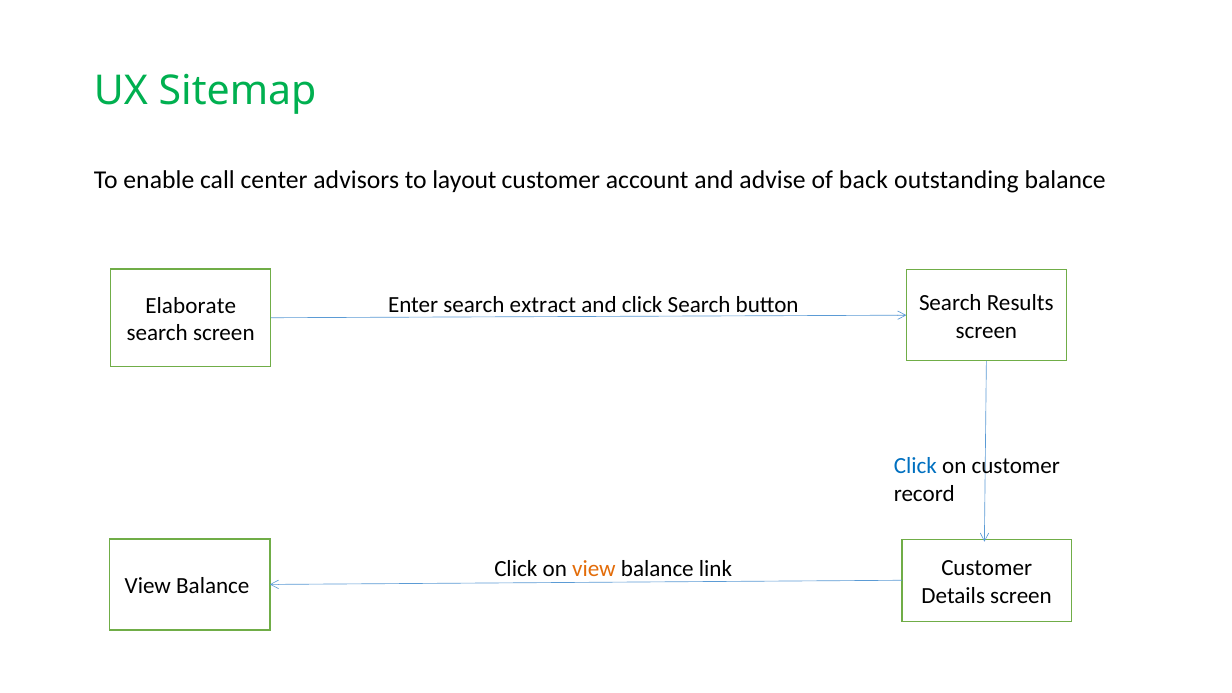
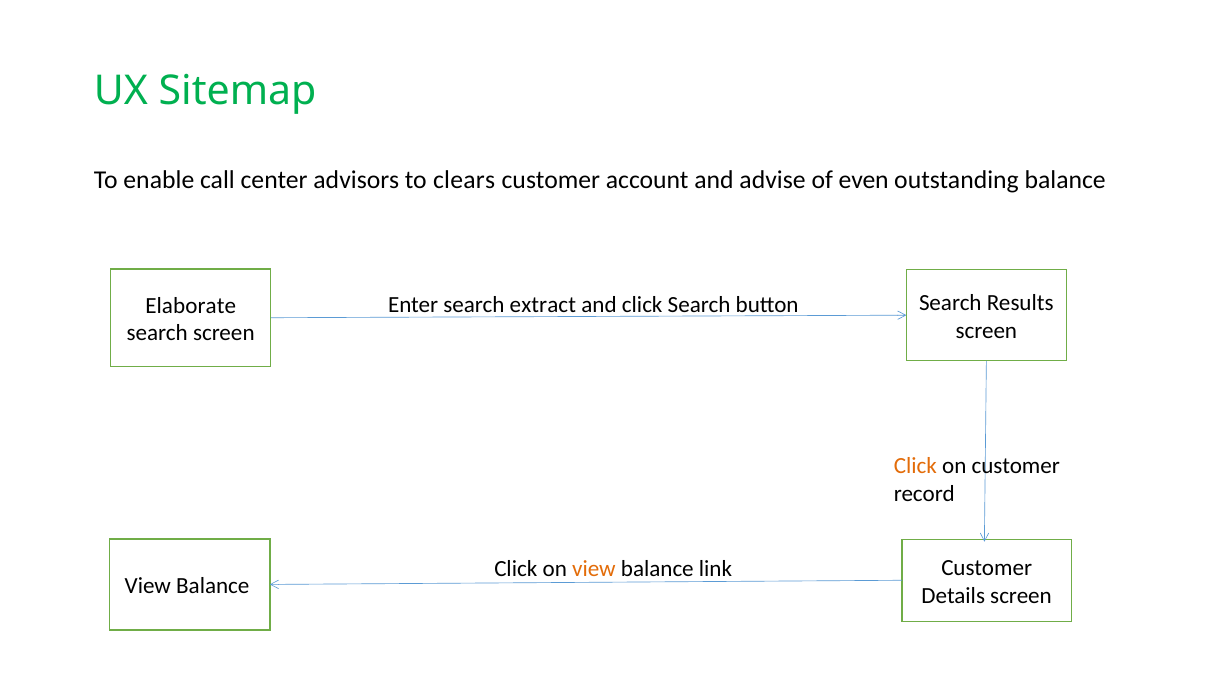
layout: layout -> clears
back: back -> even
Click at (915, 466) colour: blue -> orange
